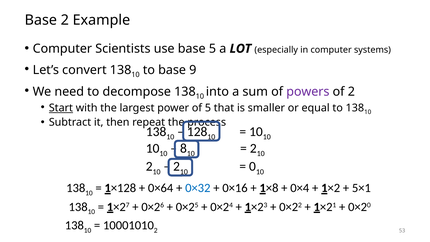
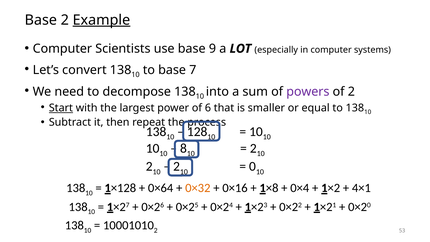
Example underline: none -> present
base 5: 5 -> 9
9: 9 -> 7
of 5: 5 -> 6
0×32 colour: blue -> orange
5×1: 5×1 -> 4×1
